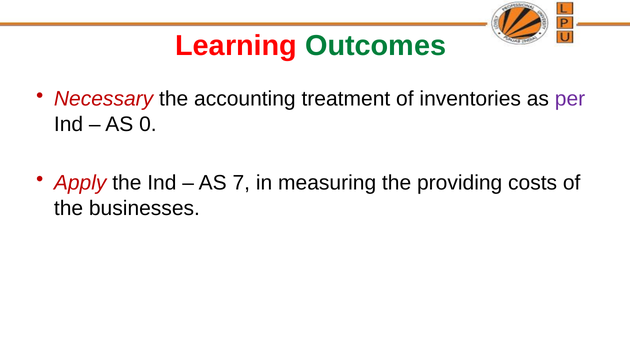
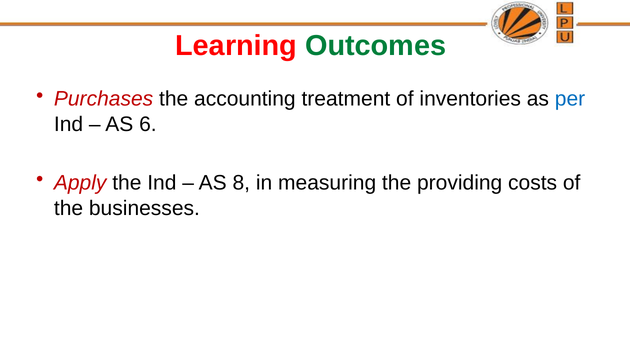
Necessary: Necessary -> Purchases
per colour: purple -> blue
0: 0 -> 6
7: 7 -> 8
